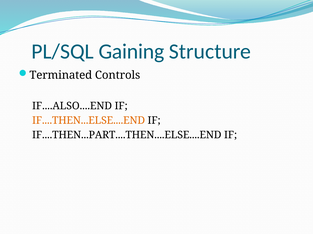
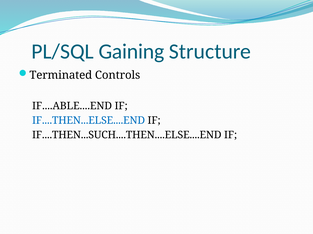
IF....ALSO....END: IF....ALSO....END -> IF....ABLE....END
IF....THEN...ELSE....END colour: orange -> blue
IF....THEN...PART....THEN....ELSE....END: IF....THEN...PART....THEN....ELSE....END -> IF....THEN...SUCH....THEN....ELSE....END
